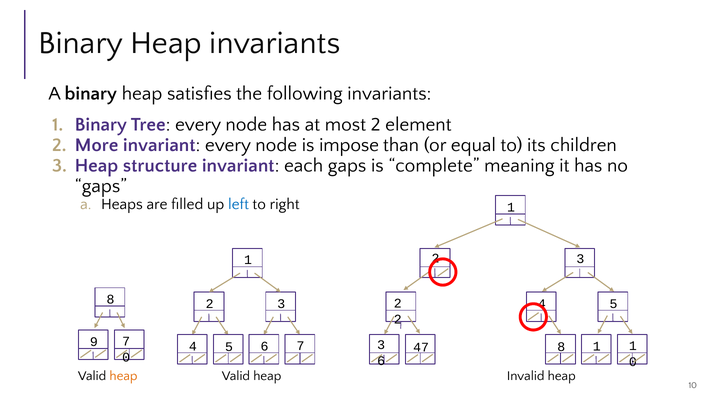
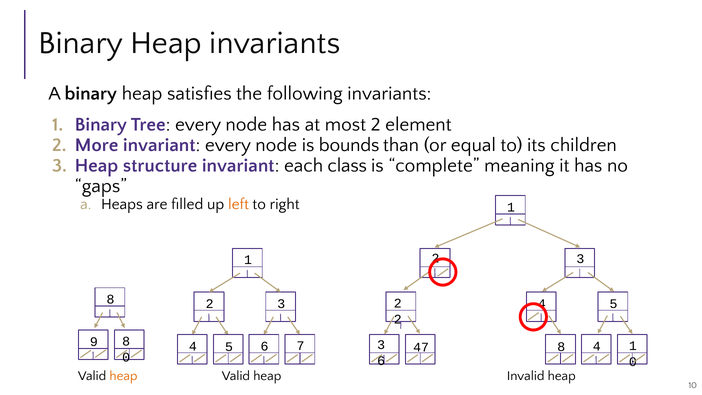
impose: impose -> bounds
each gaps: gaps -> class
left colour: blue -> orange
9 7: 7 -> 8
8 1: 1 -> 4
